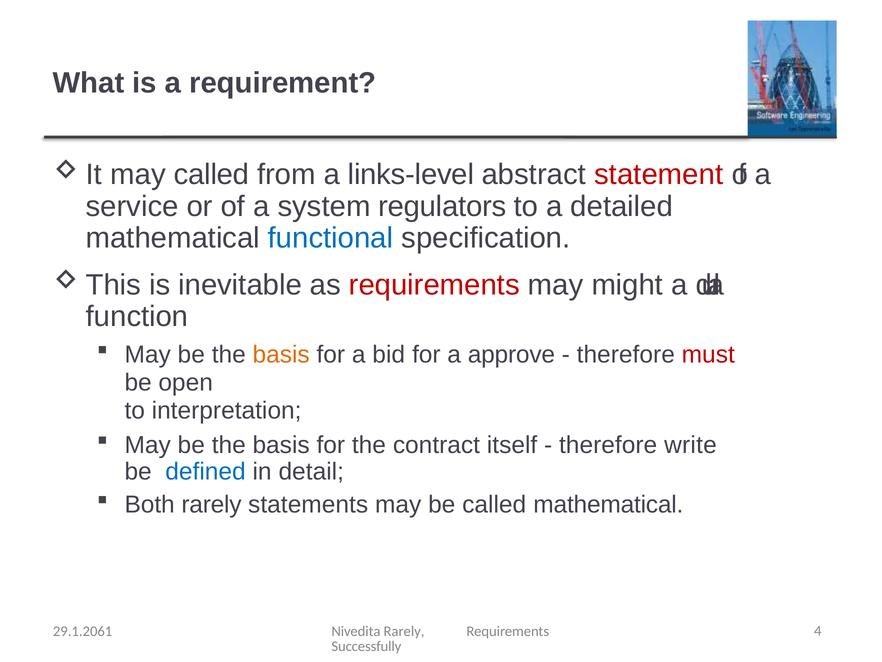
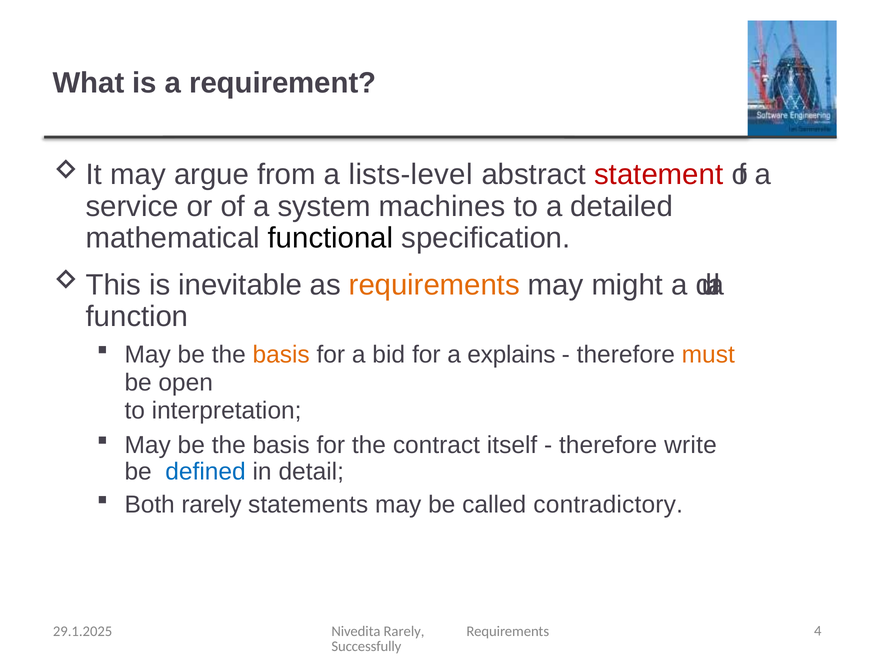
may called: called -> argue
links-level: links-level -> lists-level
regulators: regulators -> machines
functional colour: blue -> black
requirements at (434, 285) colour: red -> orange
approve: approve -> explains
must colour: red -> orange
called mathematical: mathematical -> contradictory
29.1.2061: 29.1.2061 -> 29.1.2025
